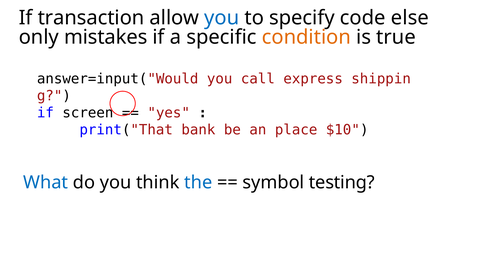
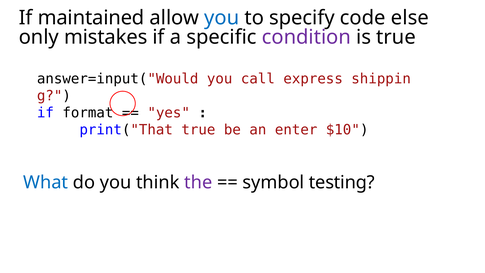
transaction: transaction -> maintained
condition colour: orange -> purple
screen: screen -> format
print("That bank: bank -> true
place: place -> enter
the colour: blue -> purple
